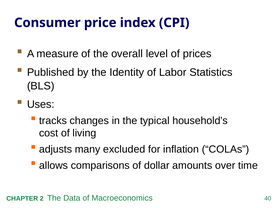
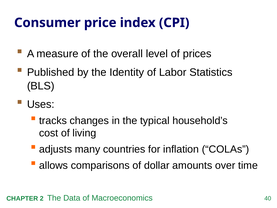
excluded: excluded -> countries
